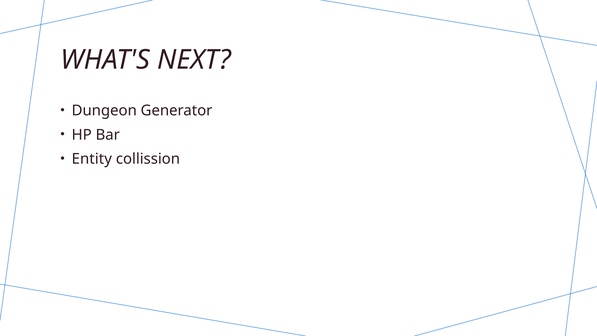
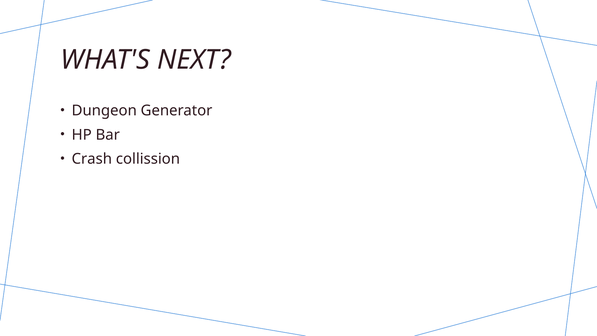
Entity: Entity -> Crash
